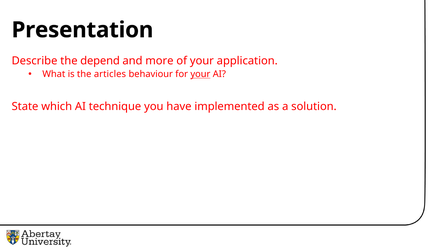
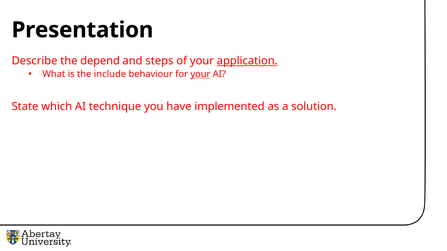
more: more -> steps
application underline: none -> present
articles: articles -> include
